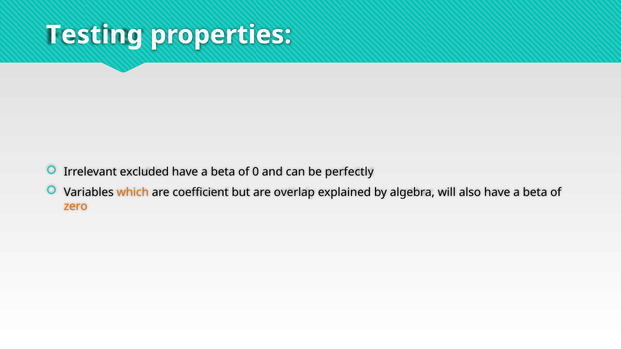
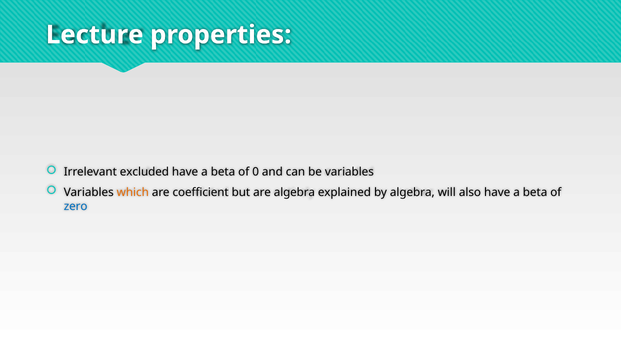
Testing: Testing -> Lecture
be perfectly: perfectly -> variables
are overlap: overlap -> algebra
zero colour: orange -> blue
